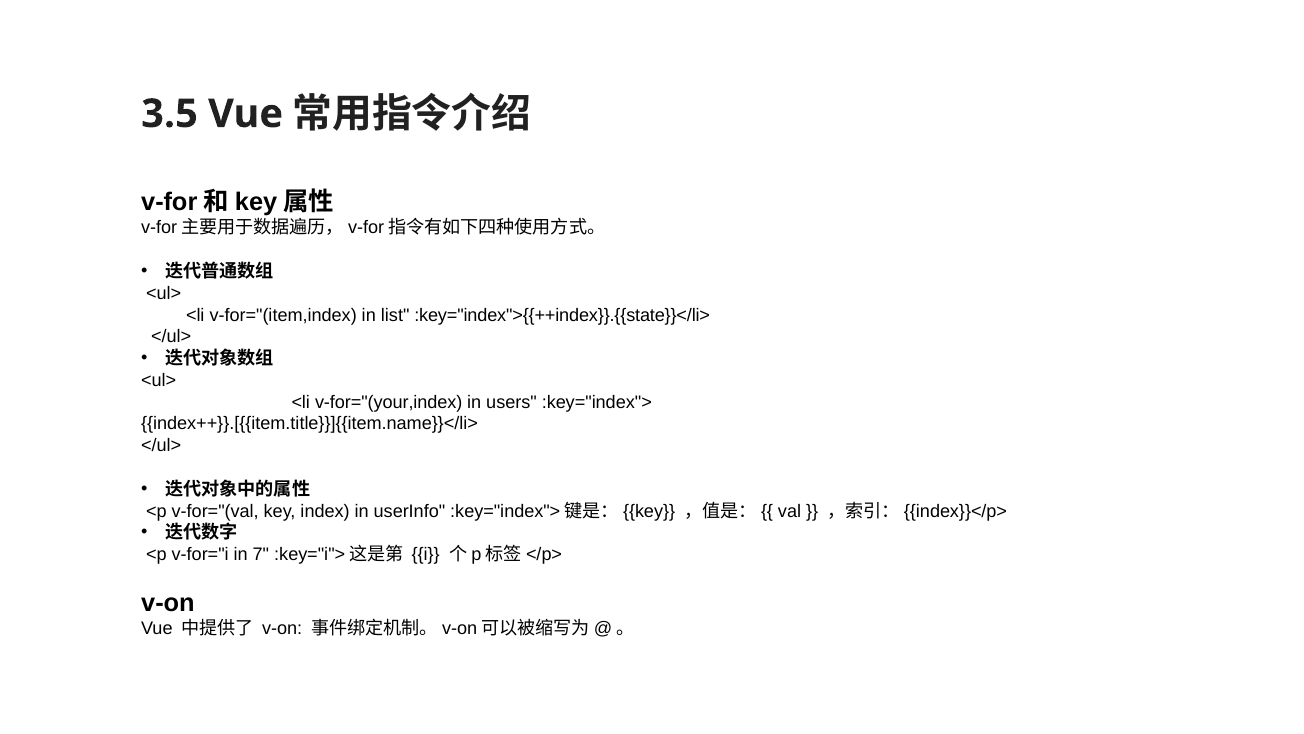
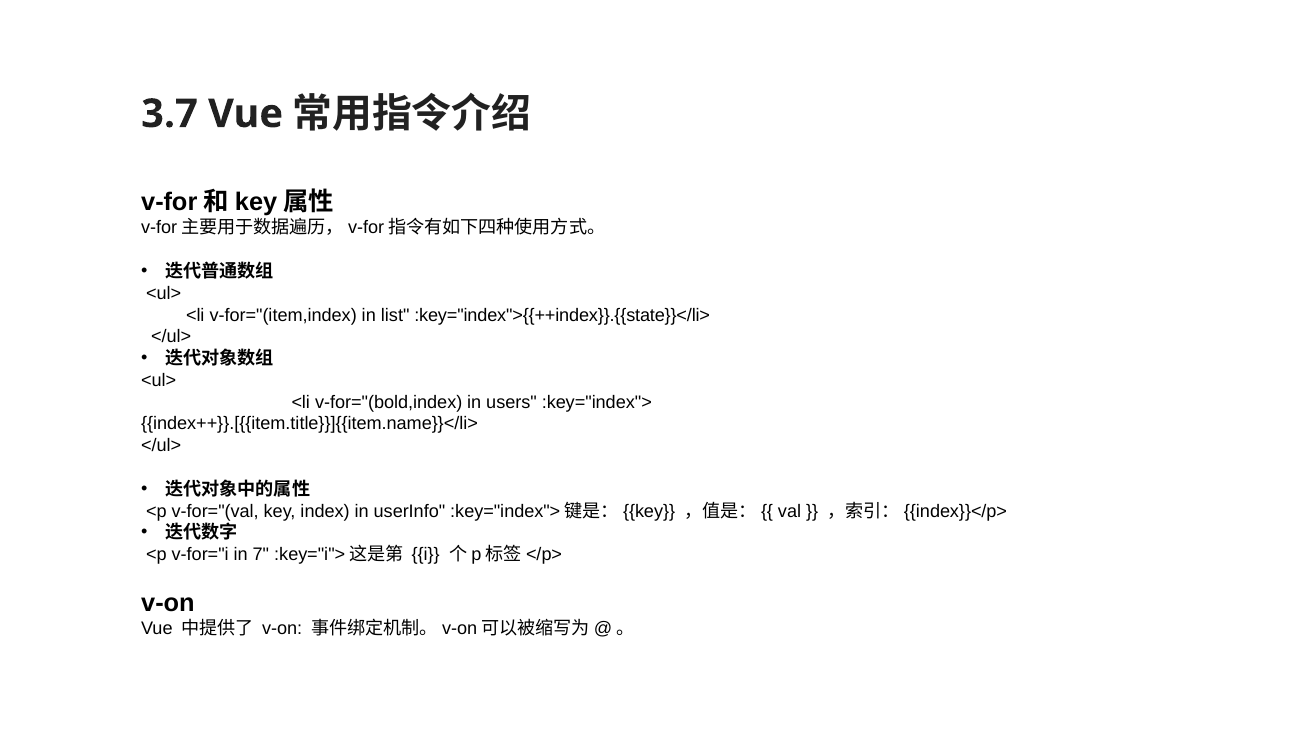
3.5: 3.5 -> 3.7
v-for="(your,index: v-for="(your,index -> v-for="(bold,index
